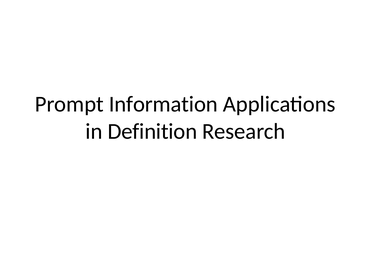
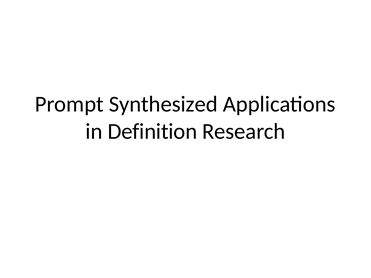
Information: Information -> Synthesized
